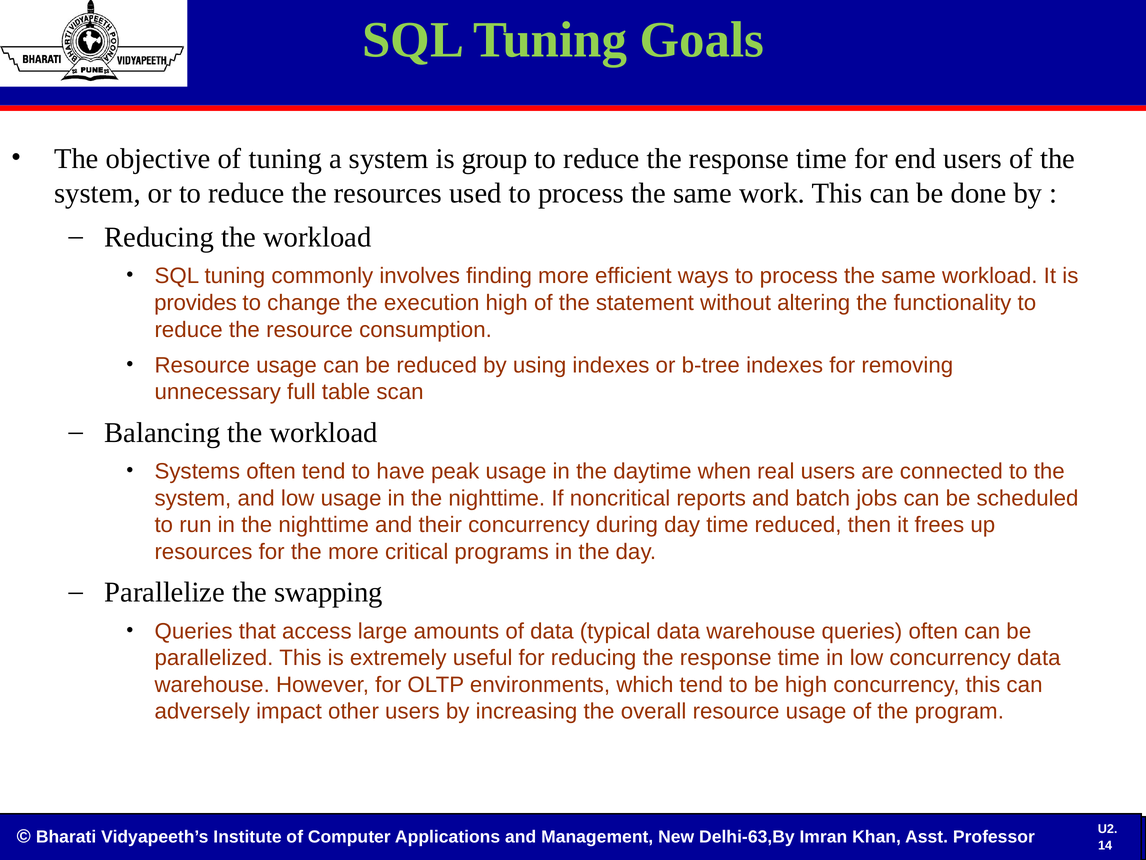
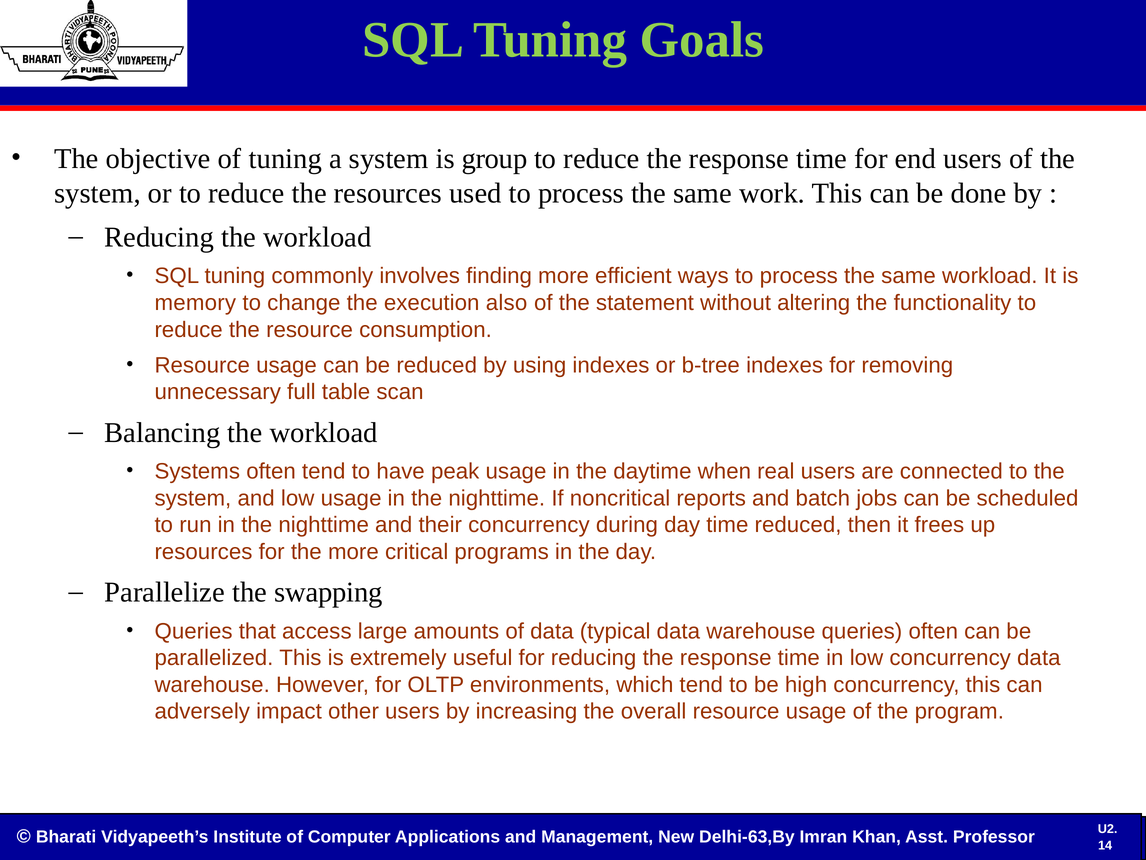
provides: provides -> memory
execution high: high -> also
